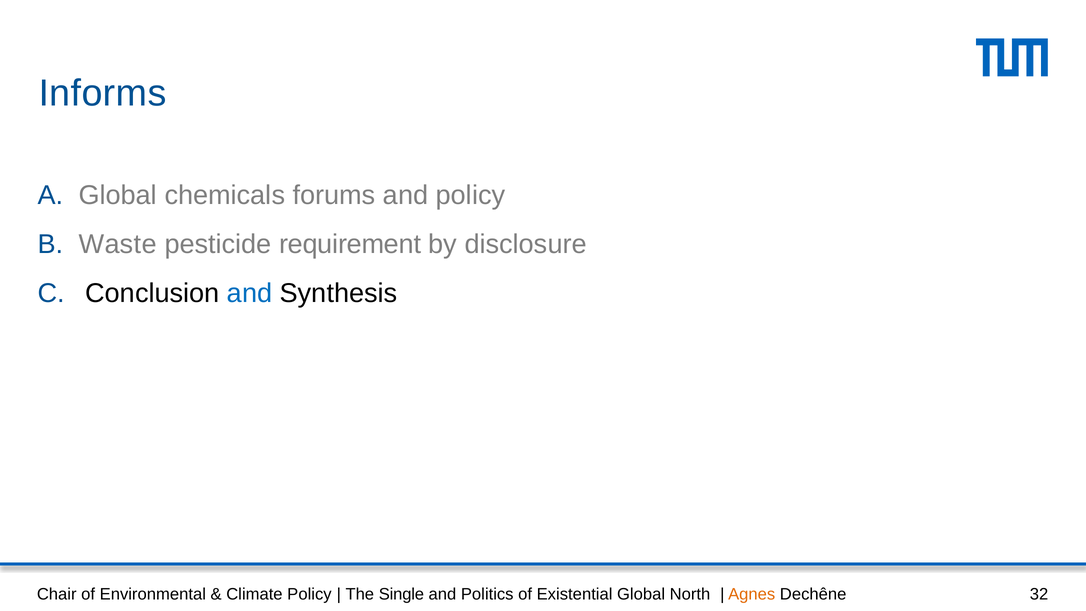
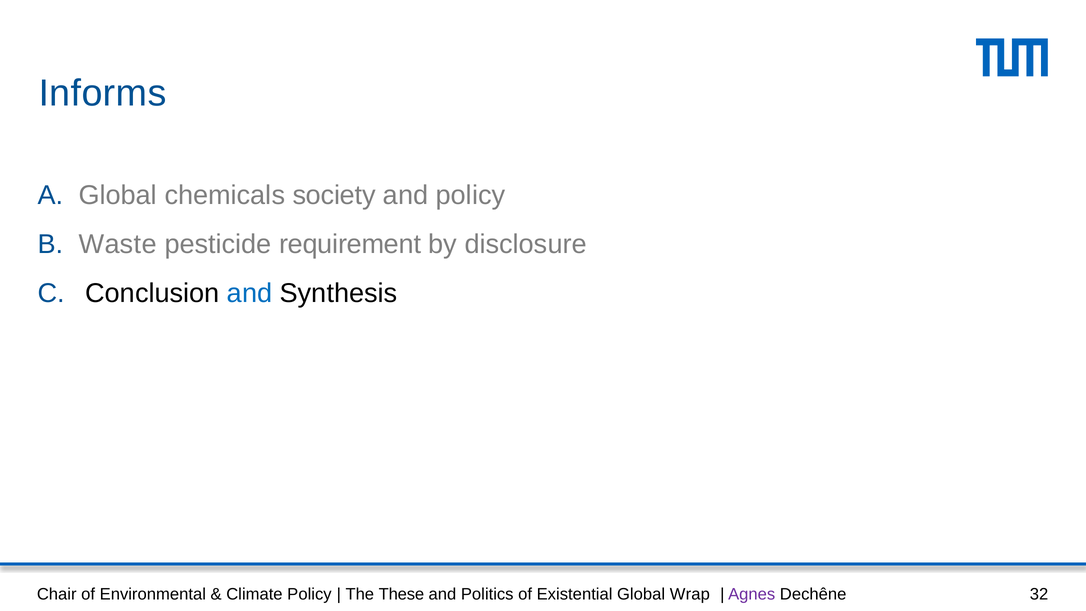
forums: forums -> society
Single: Single -> These
North: North -> Wrap
Agnes colour: orange -> purple
